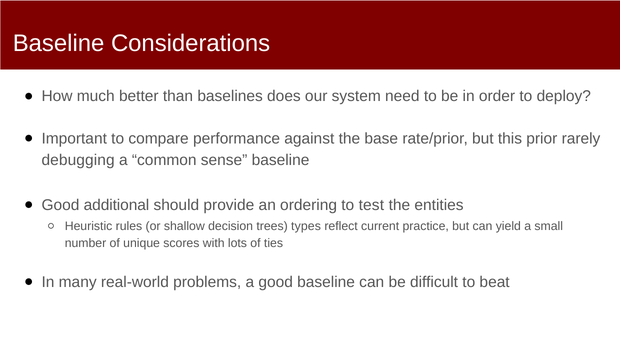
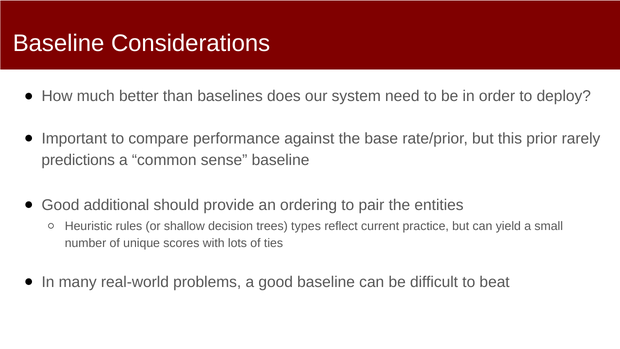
debugging: debugging -> predictions
test: test -> pair
